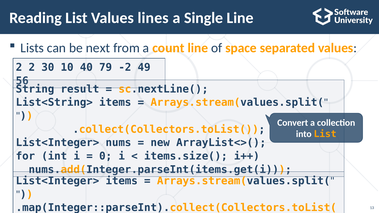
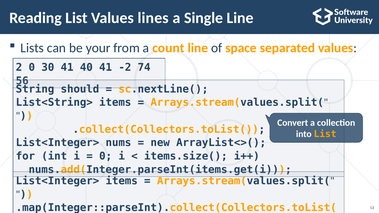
next: next -> your
2 2: 2 -> 0
30 10: 10 -> 41
40 79: 79 -> 41
49: 49 -> 74
result: result -> should
